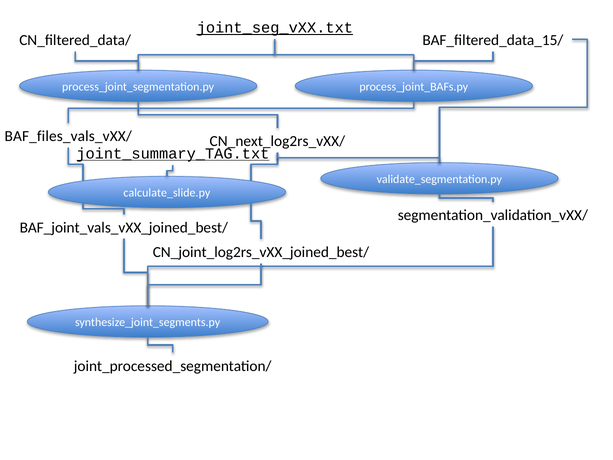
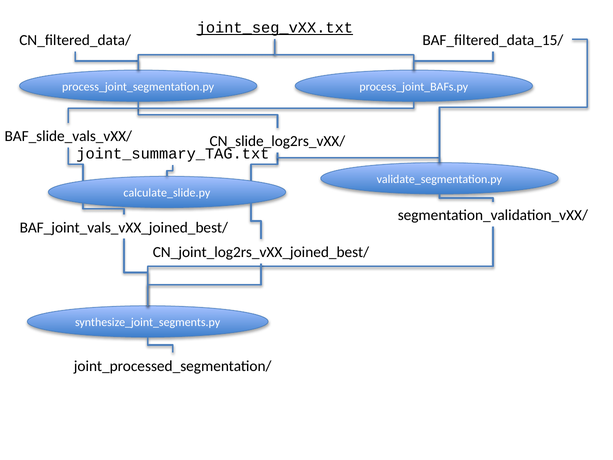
BAF_files_vals_vXX/: BAF_files_vals_vXX/ -> BAF_slide_vals_vXX/
CN_next_log2rs_vXX/: CN_next_log2rs_vXX/ -> CN_slide_log2rs_vXX/
joint_summary_TAG.txt underline: present -> none
